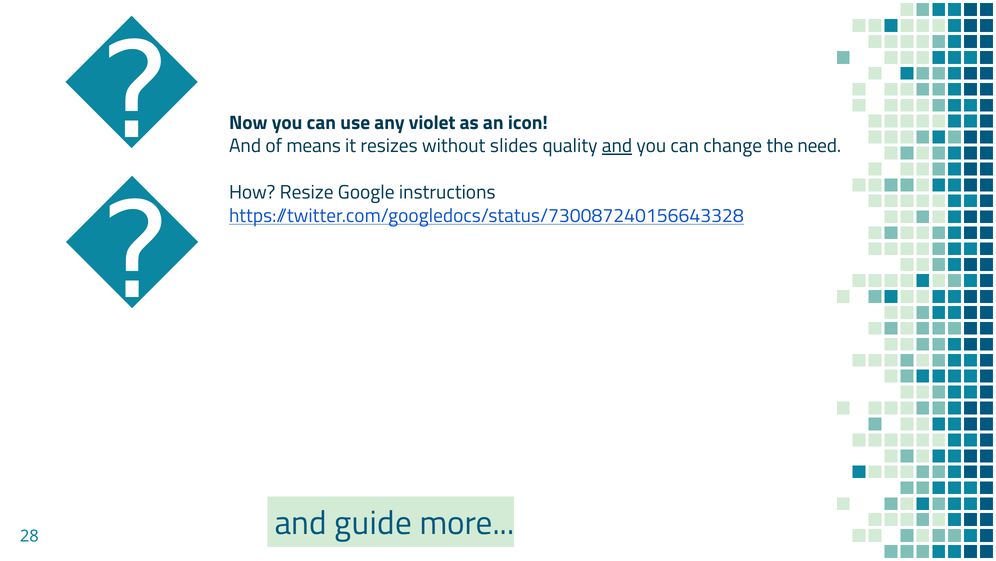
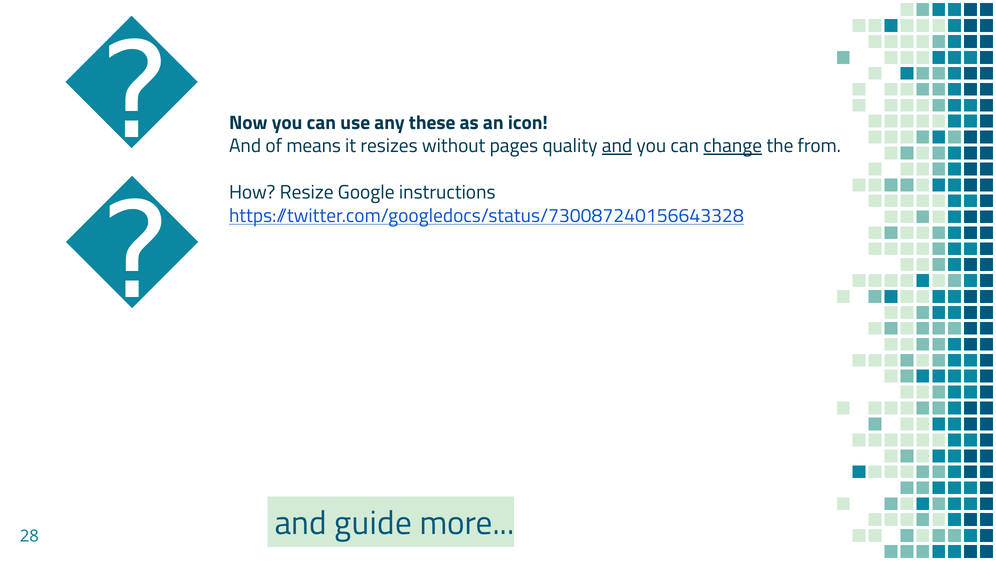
violet: violet -> these
slides: slides -> pages
change underline: none -> present
need: need -> from
